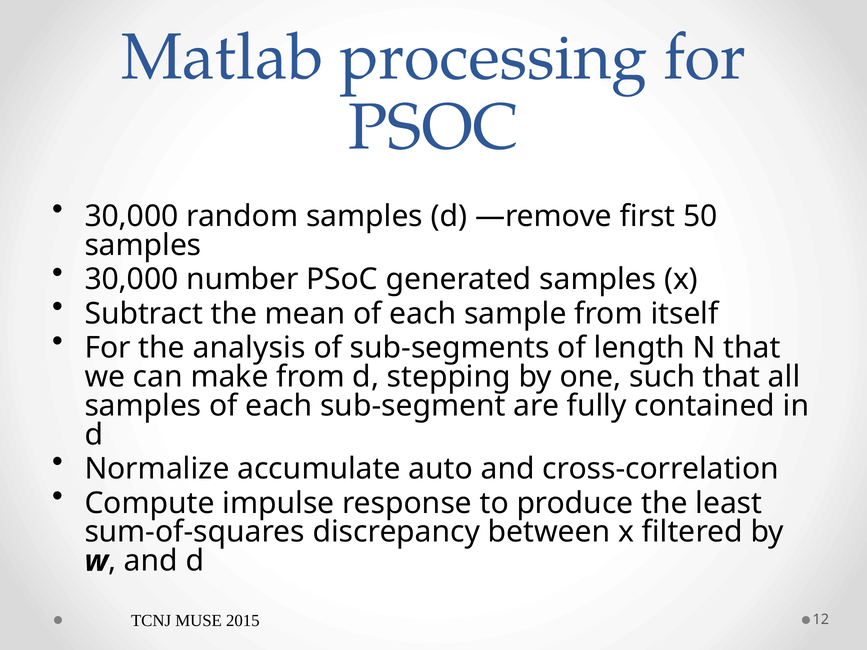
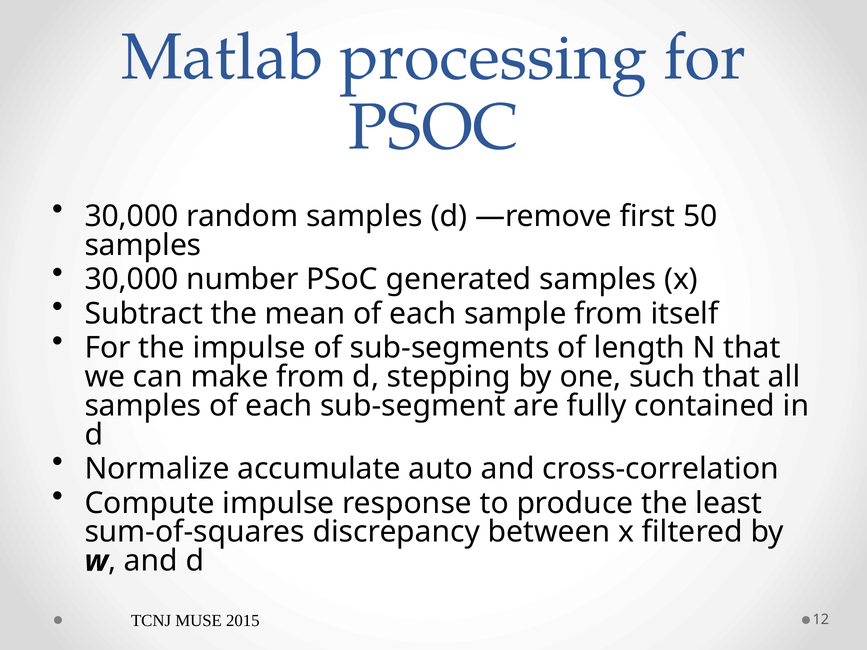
the analysis: analysis -> impulse
